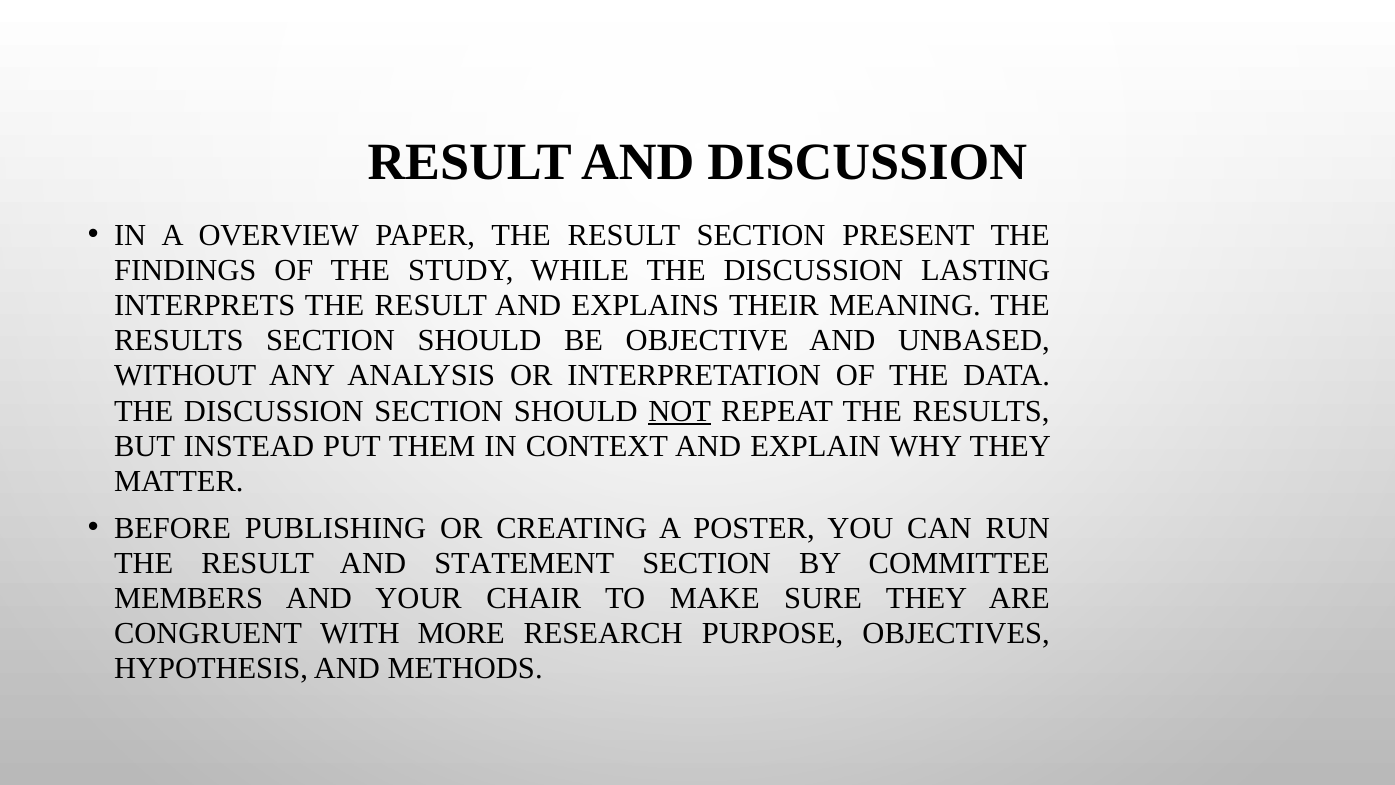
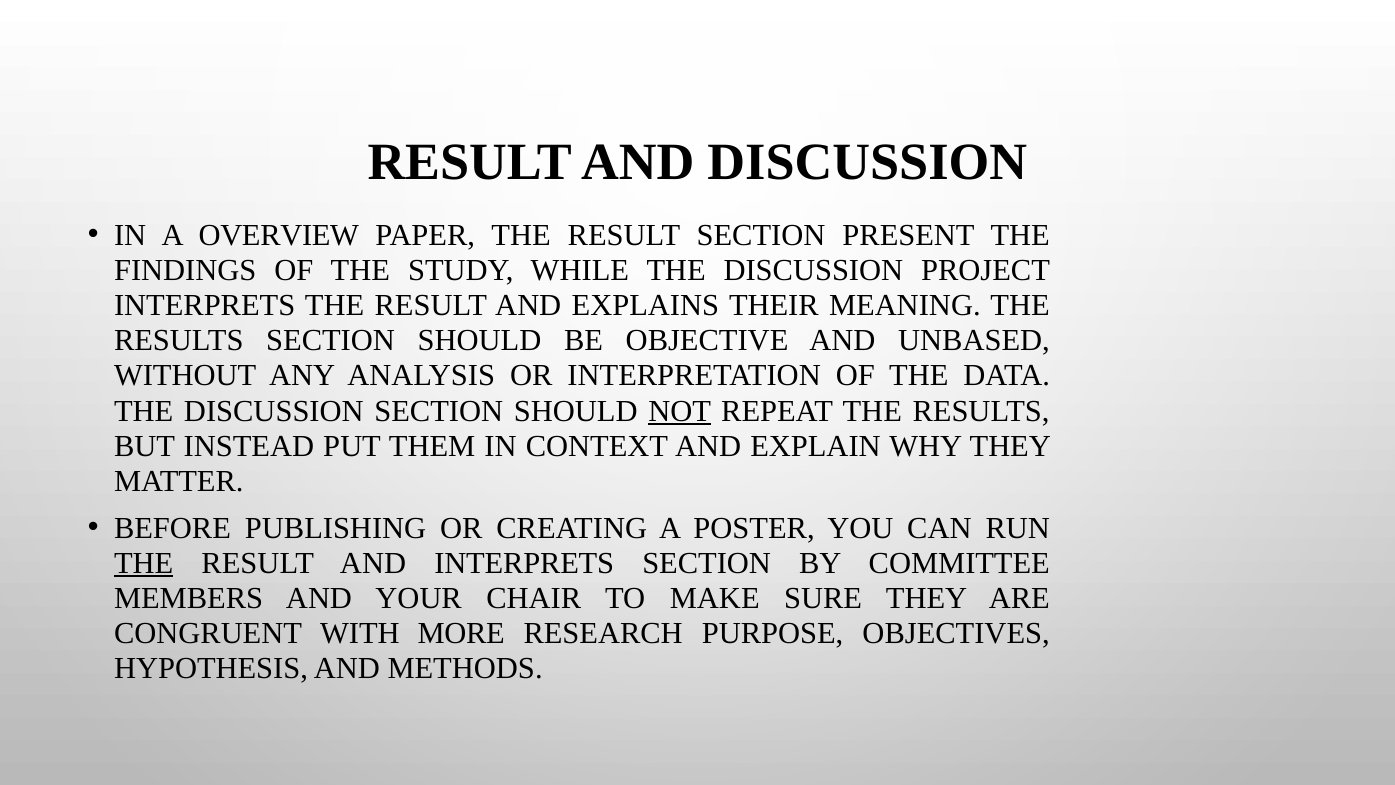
LASTING: LASTING -> PROJECT
THE at (144, 563) underline: none -> present
AND STATEMENT: STATEMENT -> INTERPRETS
